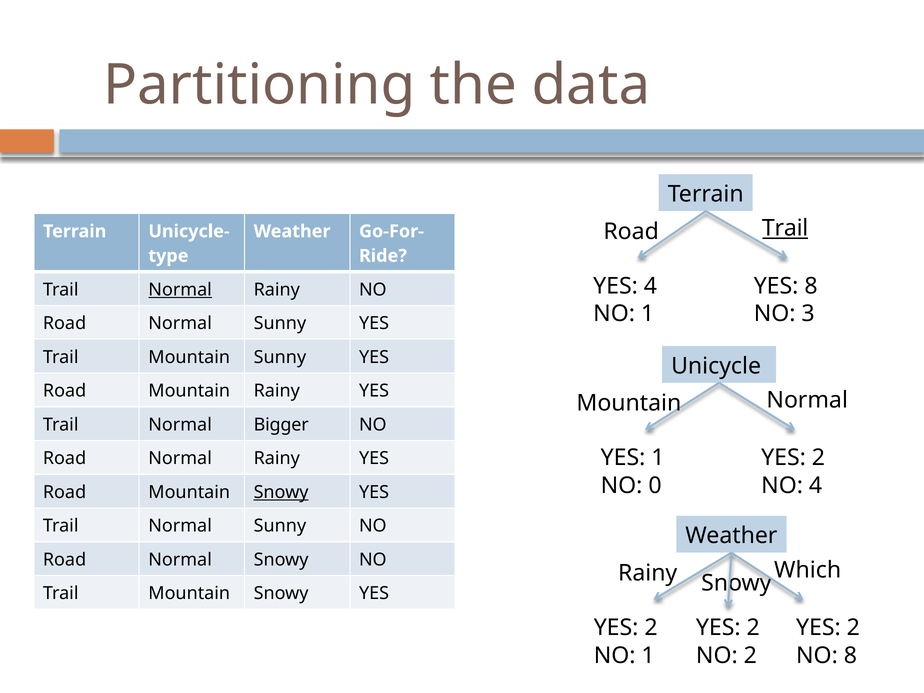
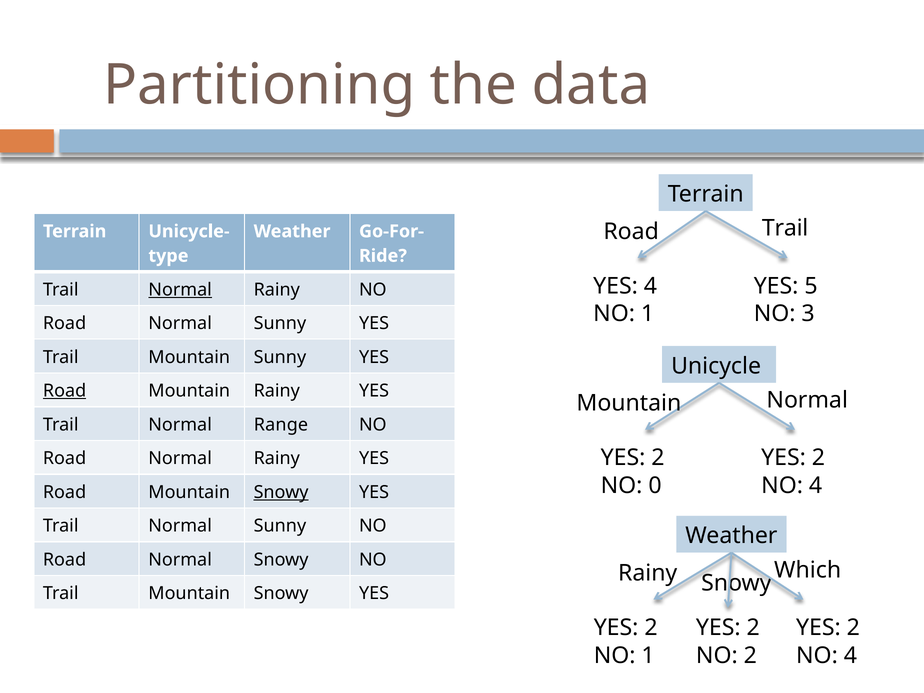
Trail at (785, 228) underline: present -> none
YES 8: 8 -> 5
Road at (65, 391) underline: none -> present
Bigger: Bigger -> Range
1 at (658, 458): 1 -> 2
8 at (850, 655): 8 -> 4
